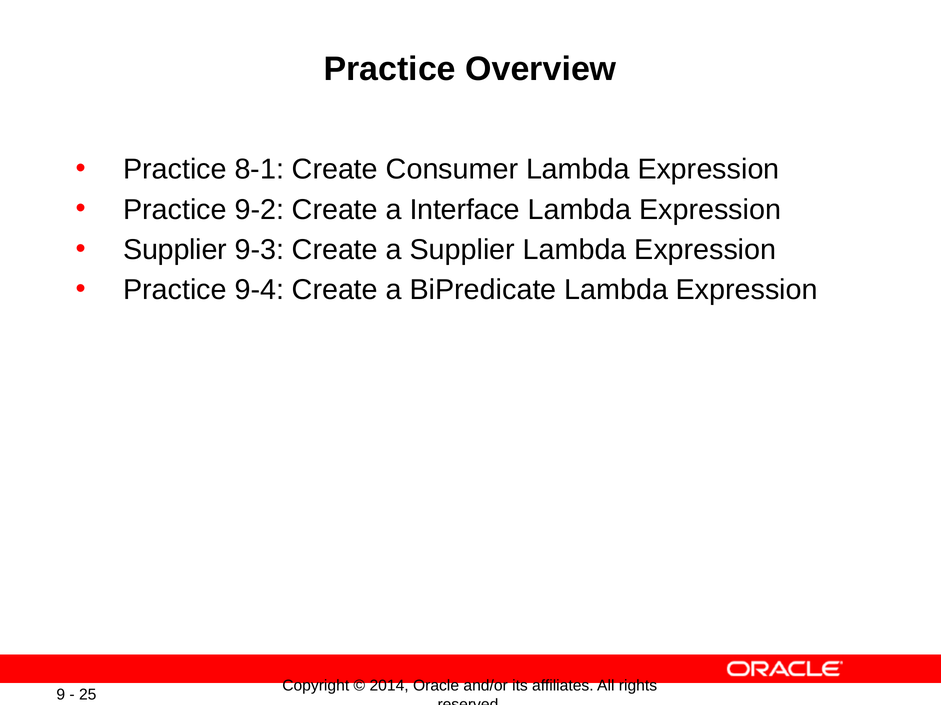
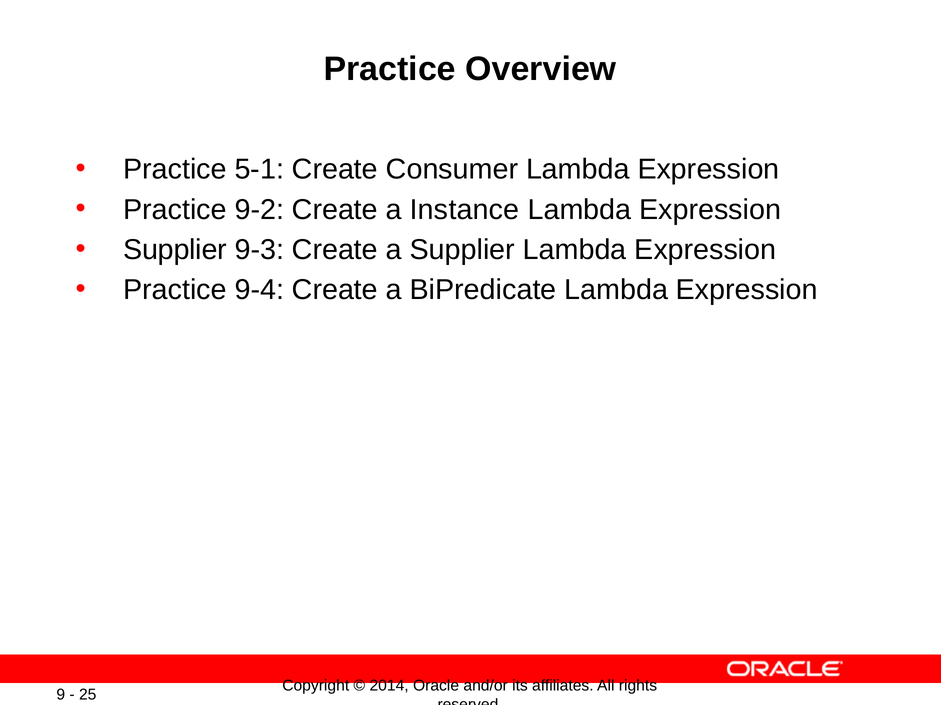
8-1: 8-1 -> 5-1
Interface: Interface -> Instance
